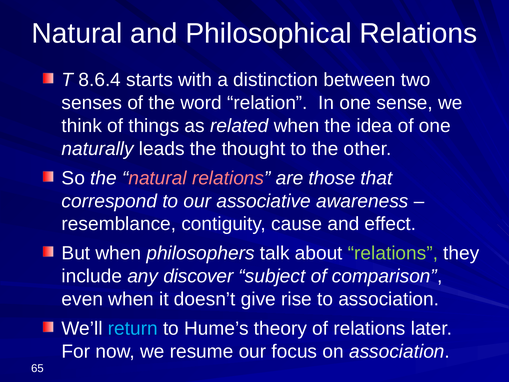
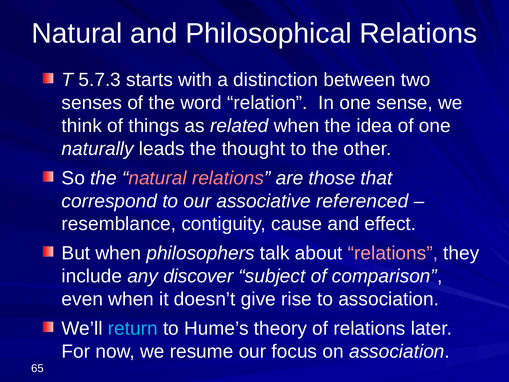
8.6.4: 8.6.4 -> 5.7.3
awareness: awareness -> referenced
relations at (393, 253) colour: light green -> pink
